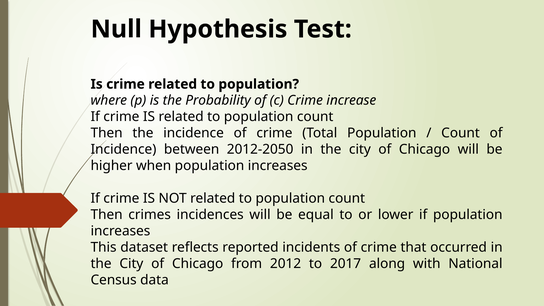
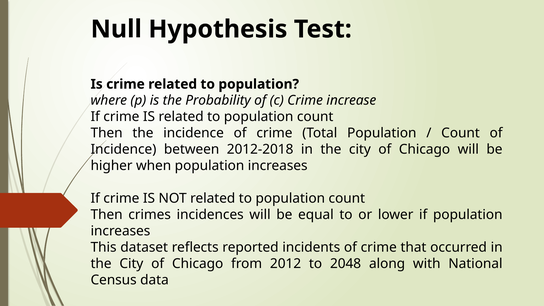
2012-2050: 2012-2050 -> 2012-2018
2017: 2017 -> 2048
